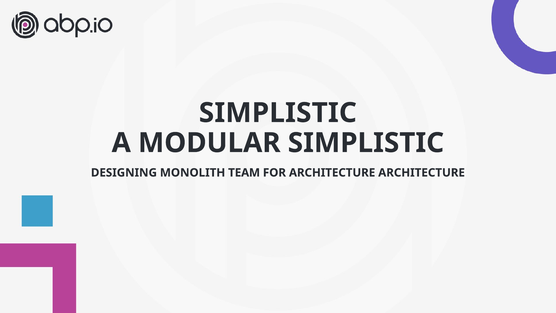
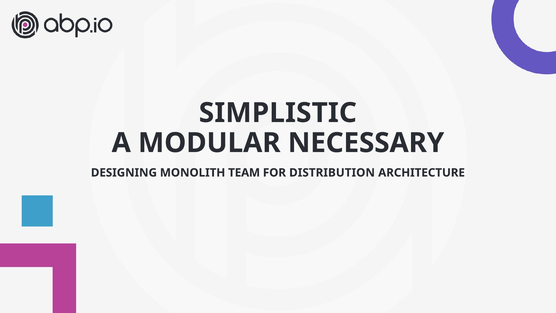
MODULAR SIMPLISTIC: SIMPLISTIC -> NECESSARY
FOR ARCHITECTURE: ARCHITECTURE -> DISTRIBUTION
